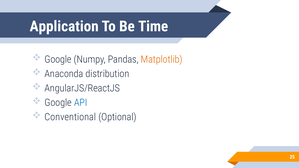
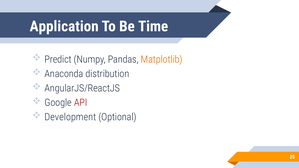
Google at (58, 59): Google -> Predict
API colour: blue -> red
Conventional: Conventional -> Development
